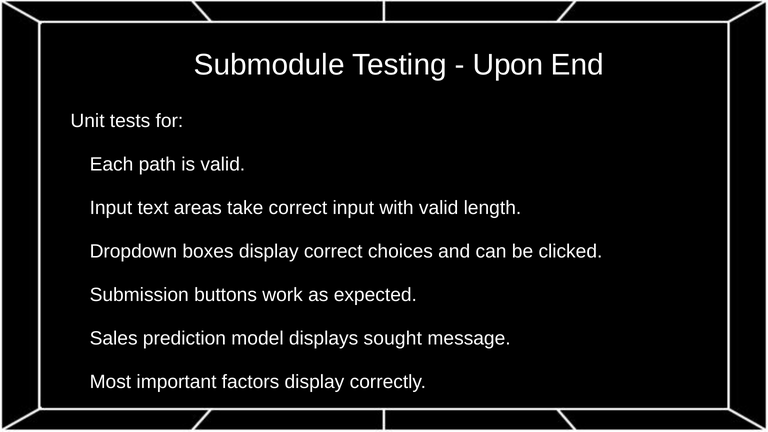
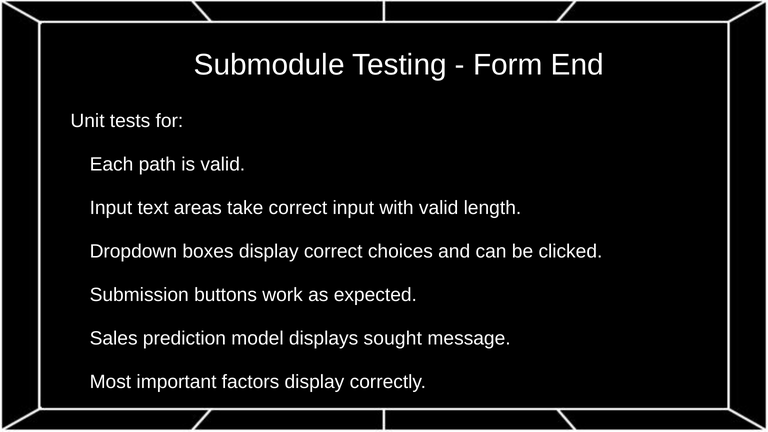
Upon: Upon -> Form
